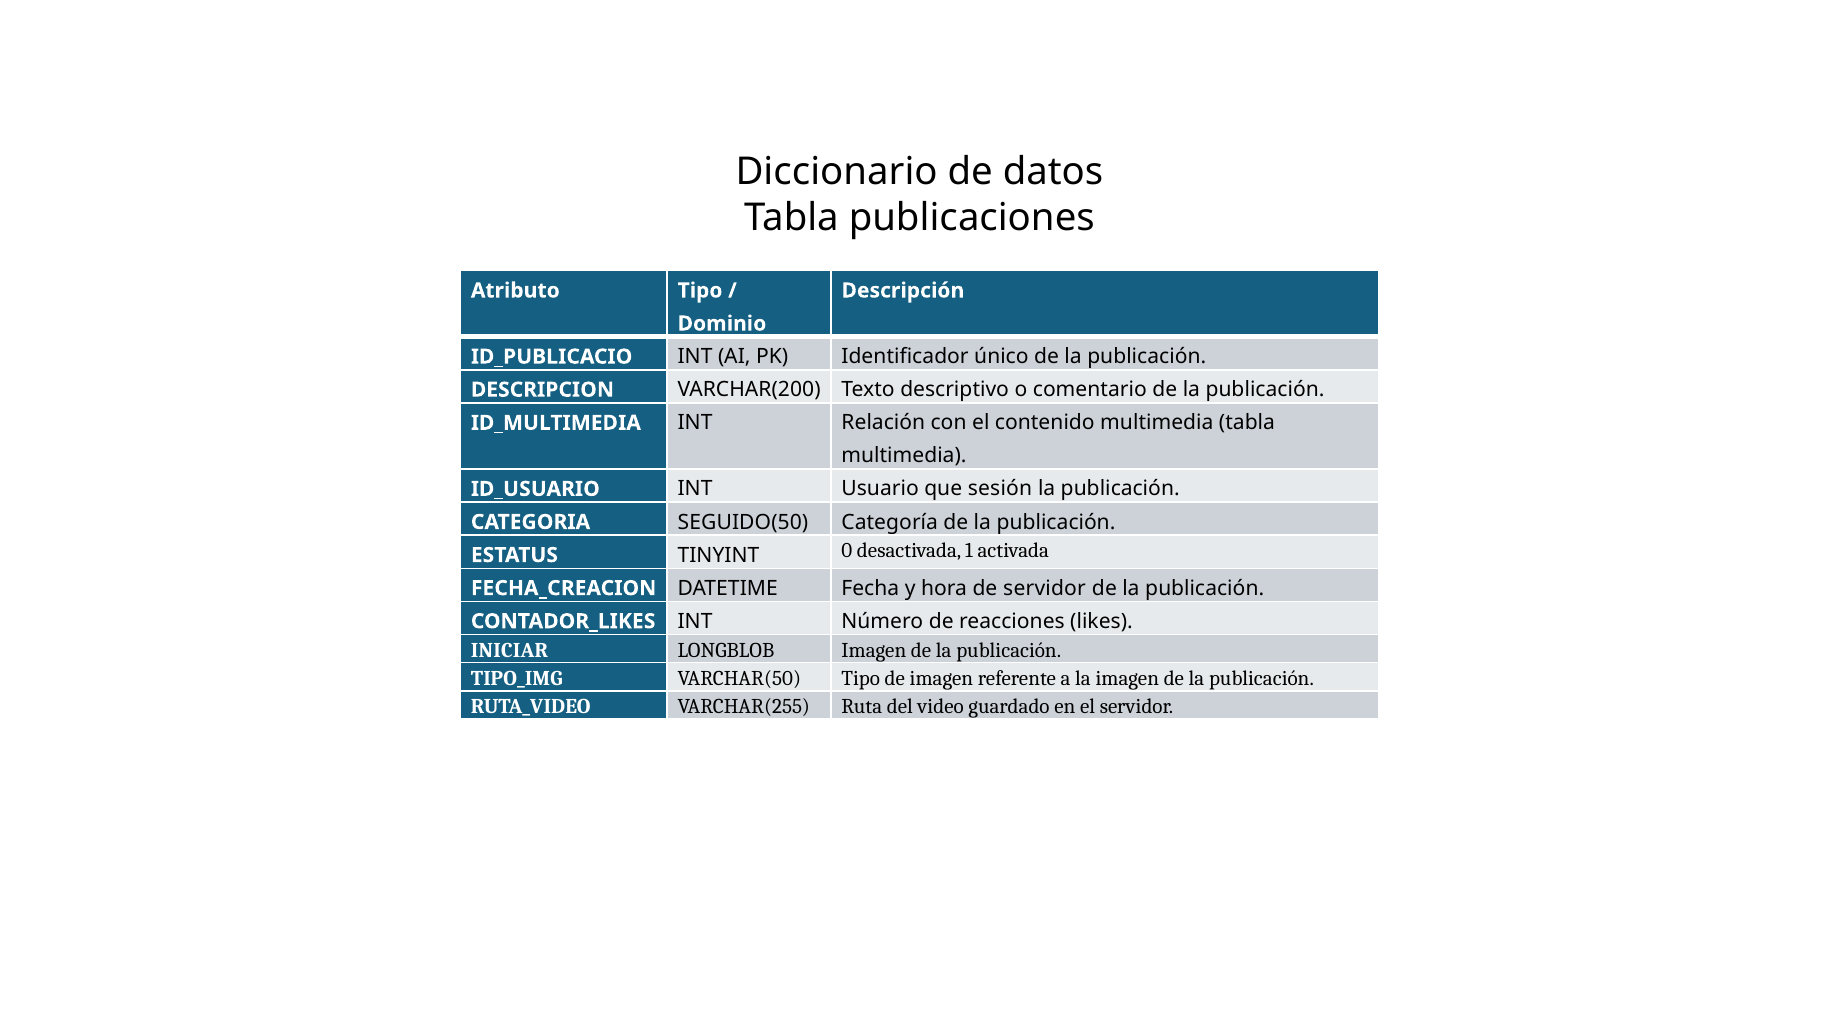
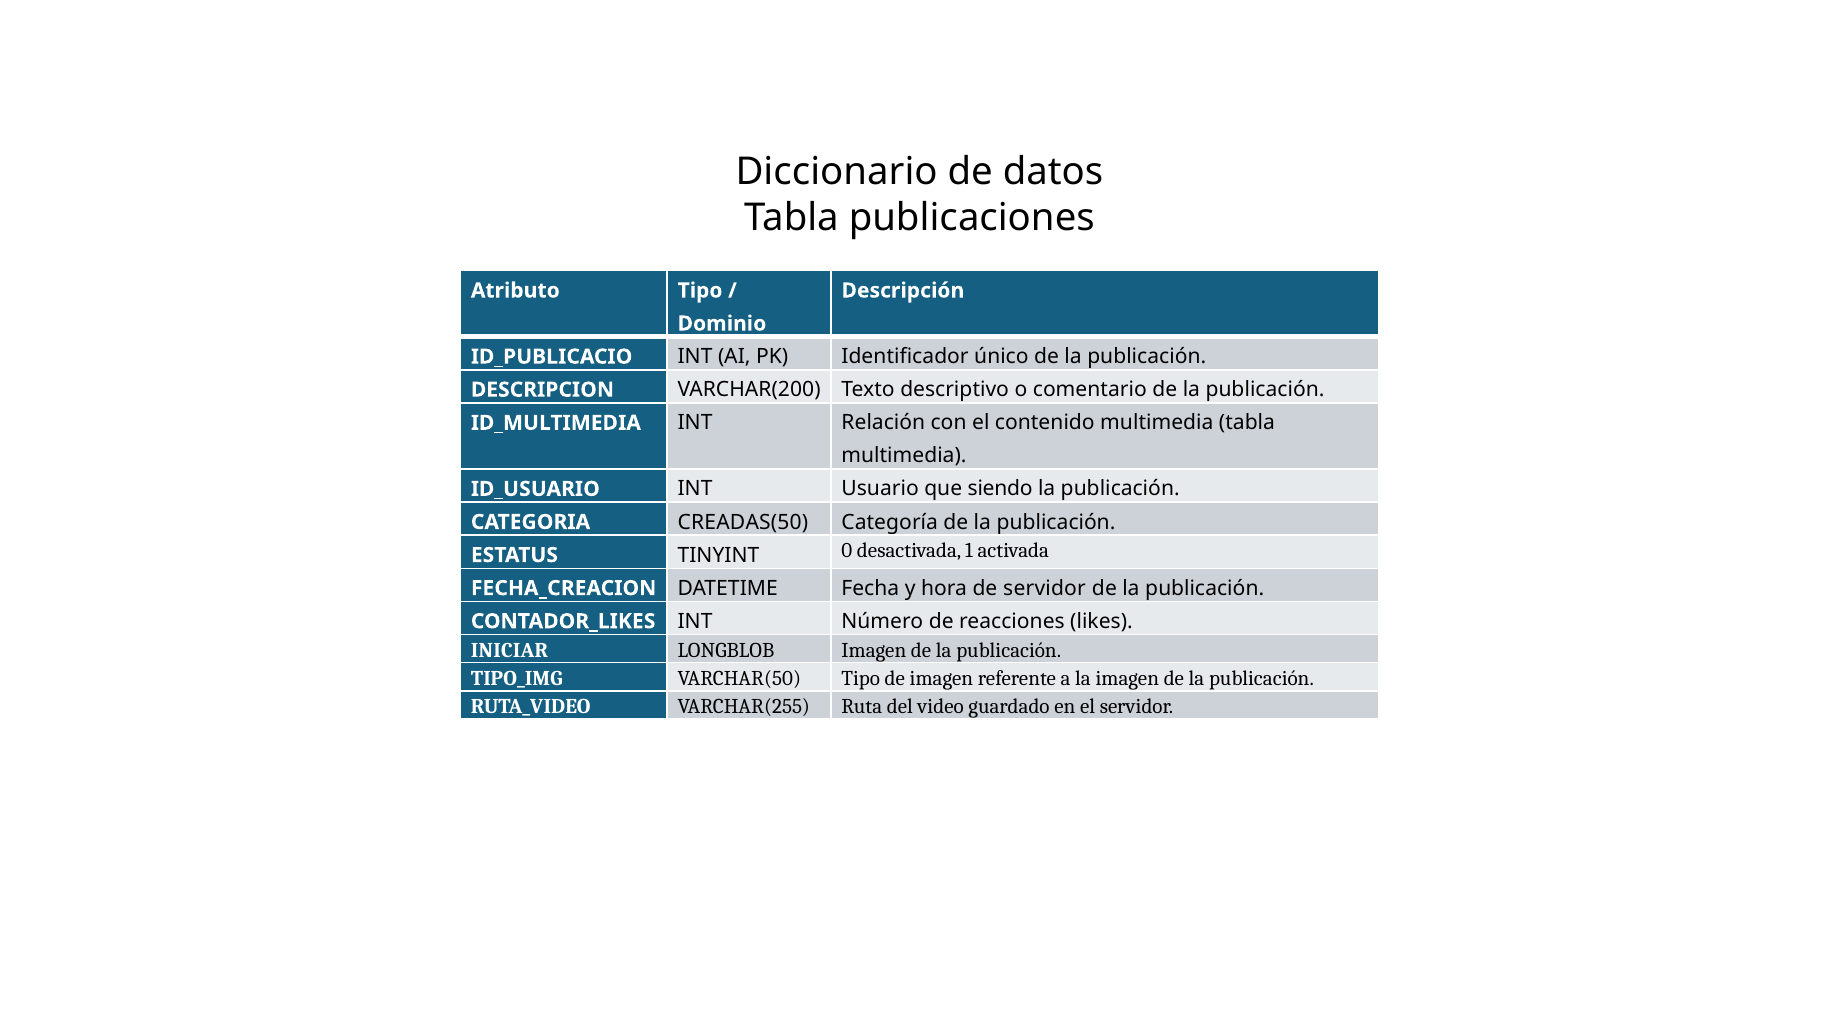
sesión: sesión -> siendo
SEGUIDO(50: SEGUIDO(50 -> CREADAS(50
